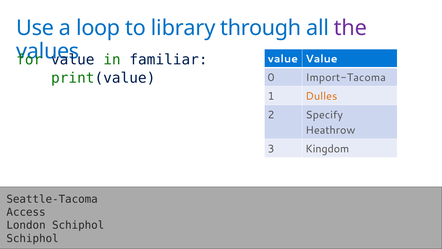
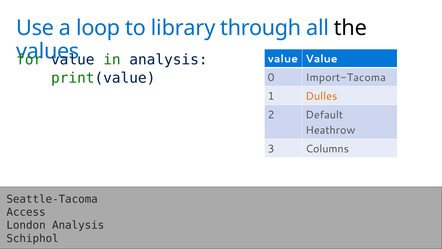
the colour: purple -> black
in familiar: familiar -> analysis
Specify: Specify -> Default
Kingdom: Kingdom -> Columns
London Schiphol: Schiphol -> Analysis
